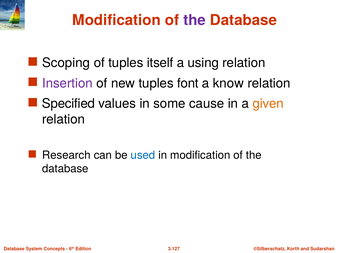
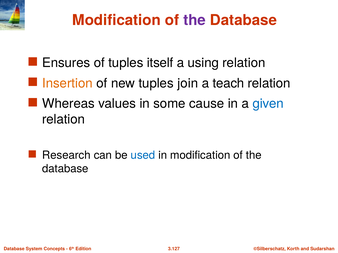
Scoping: Scoping -> Ensures
Insertion colour: purple -> orange
font: font -> join
know: know -> teach
Specified: Specified -> Whereas
given colour: orange -> blue
